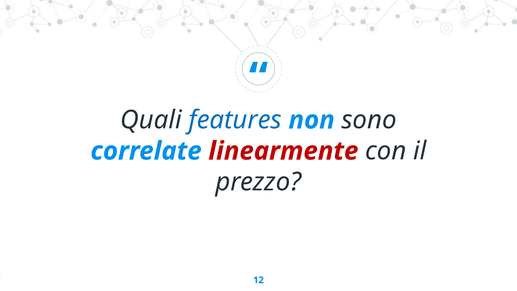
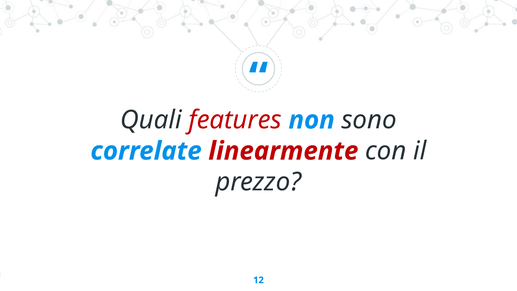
features colour: blue -> red
